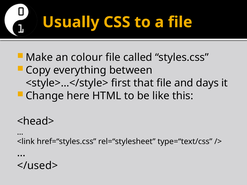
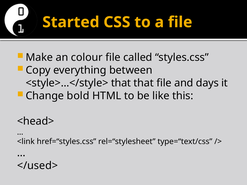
Usually: Usually -> Started
<style>…</style> first: first -> that
here: here -> bold
